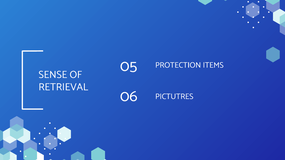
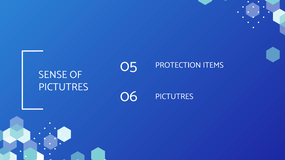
RETRIEVAL at (63, 87): RETRIEVAL -> PICTUTRES
